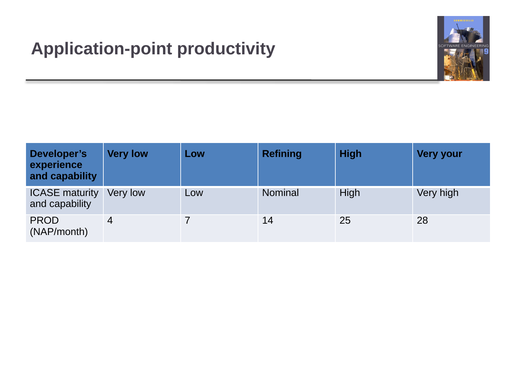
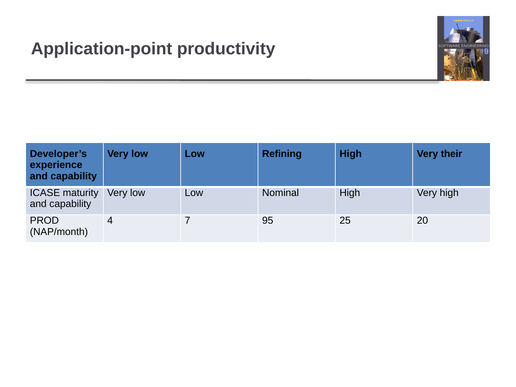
your: your -> their
14: 14 -> 95
28: 28 -> 20
